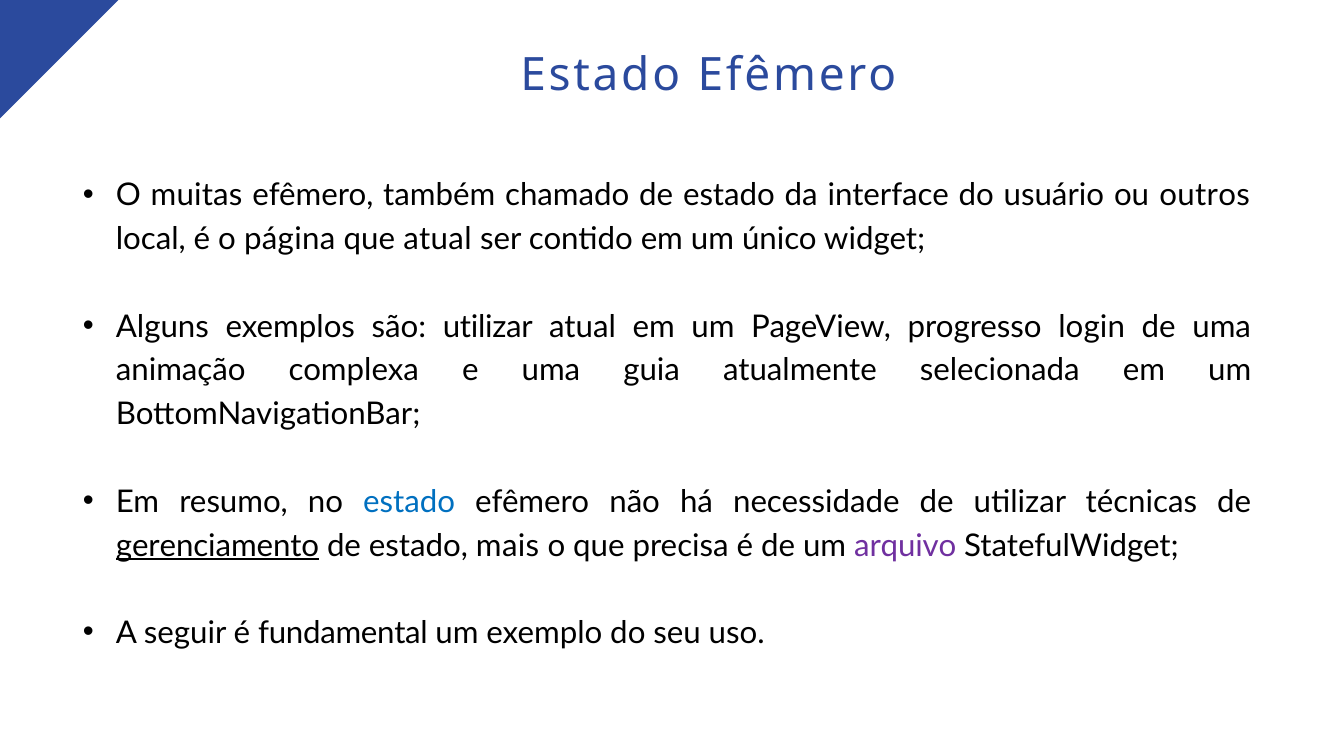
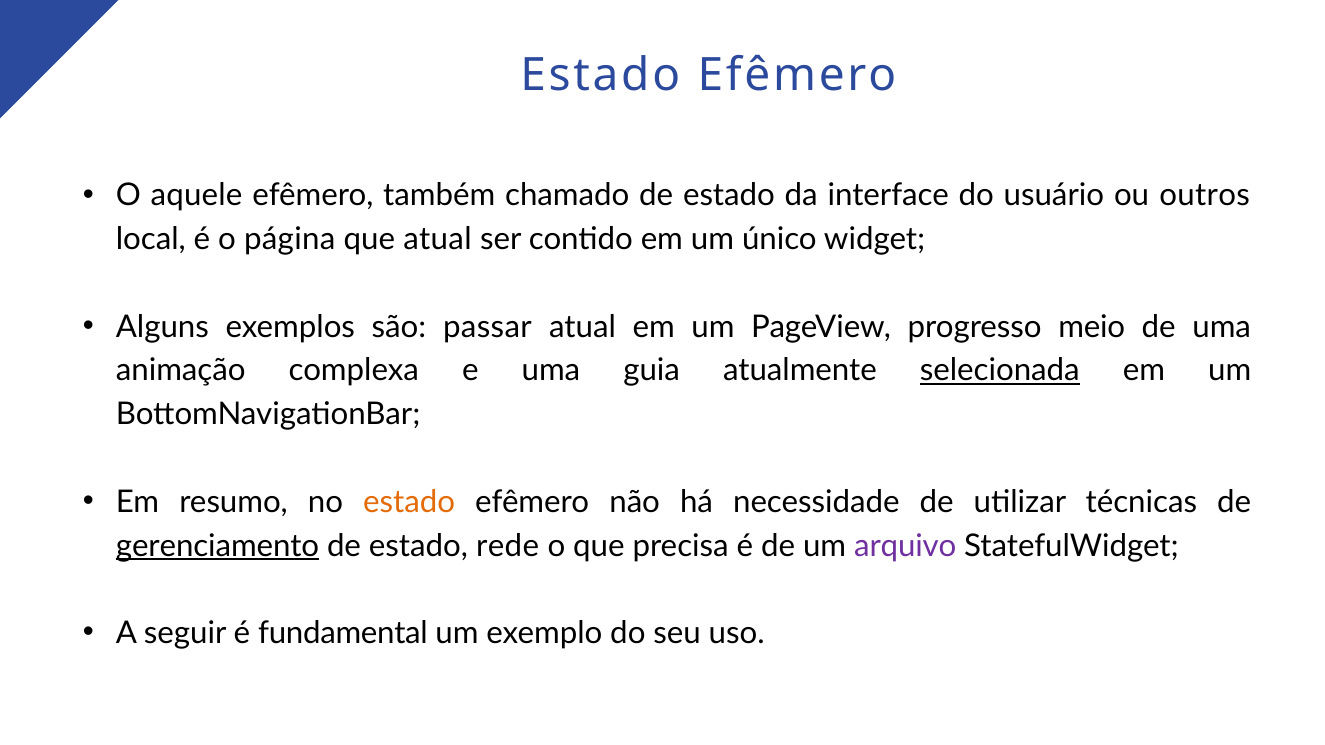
muitas: muitas -> aquele
são utilizar: utilizar -> passar
login: login -> meio
selecionada underline: none -> present
estado at (409, 502) colour: blue -> orange
mais: mais -> rede
